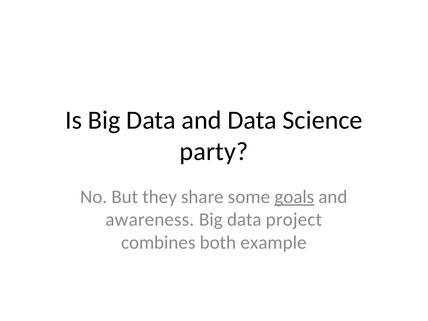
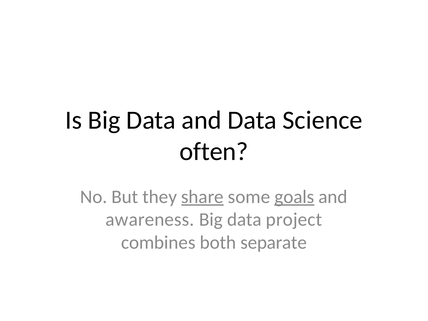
party: party -> often
share underline: none -> present
example: example -> separate
